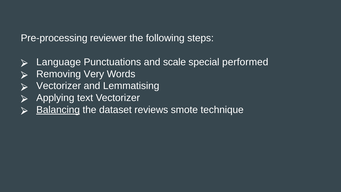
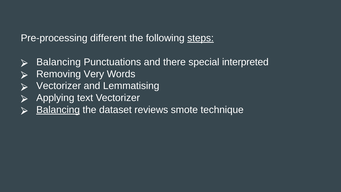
reviewer: reviewer -> different
steps underline: none -> present
Language at (59, 62): Language -> Balancing
scale: scale -> there
performed: performed -> interpreted
